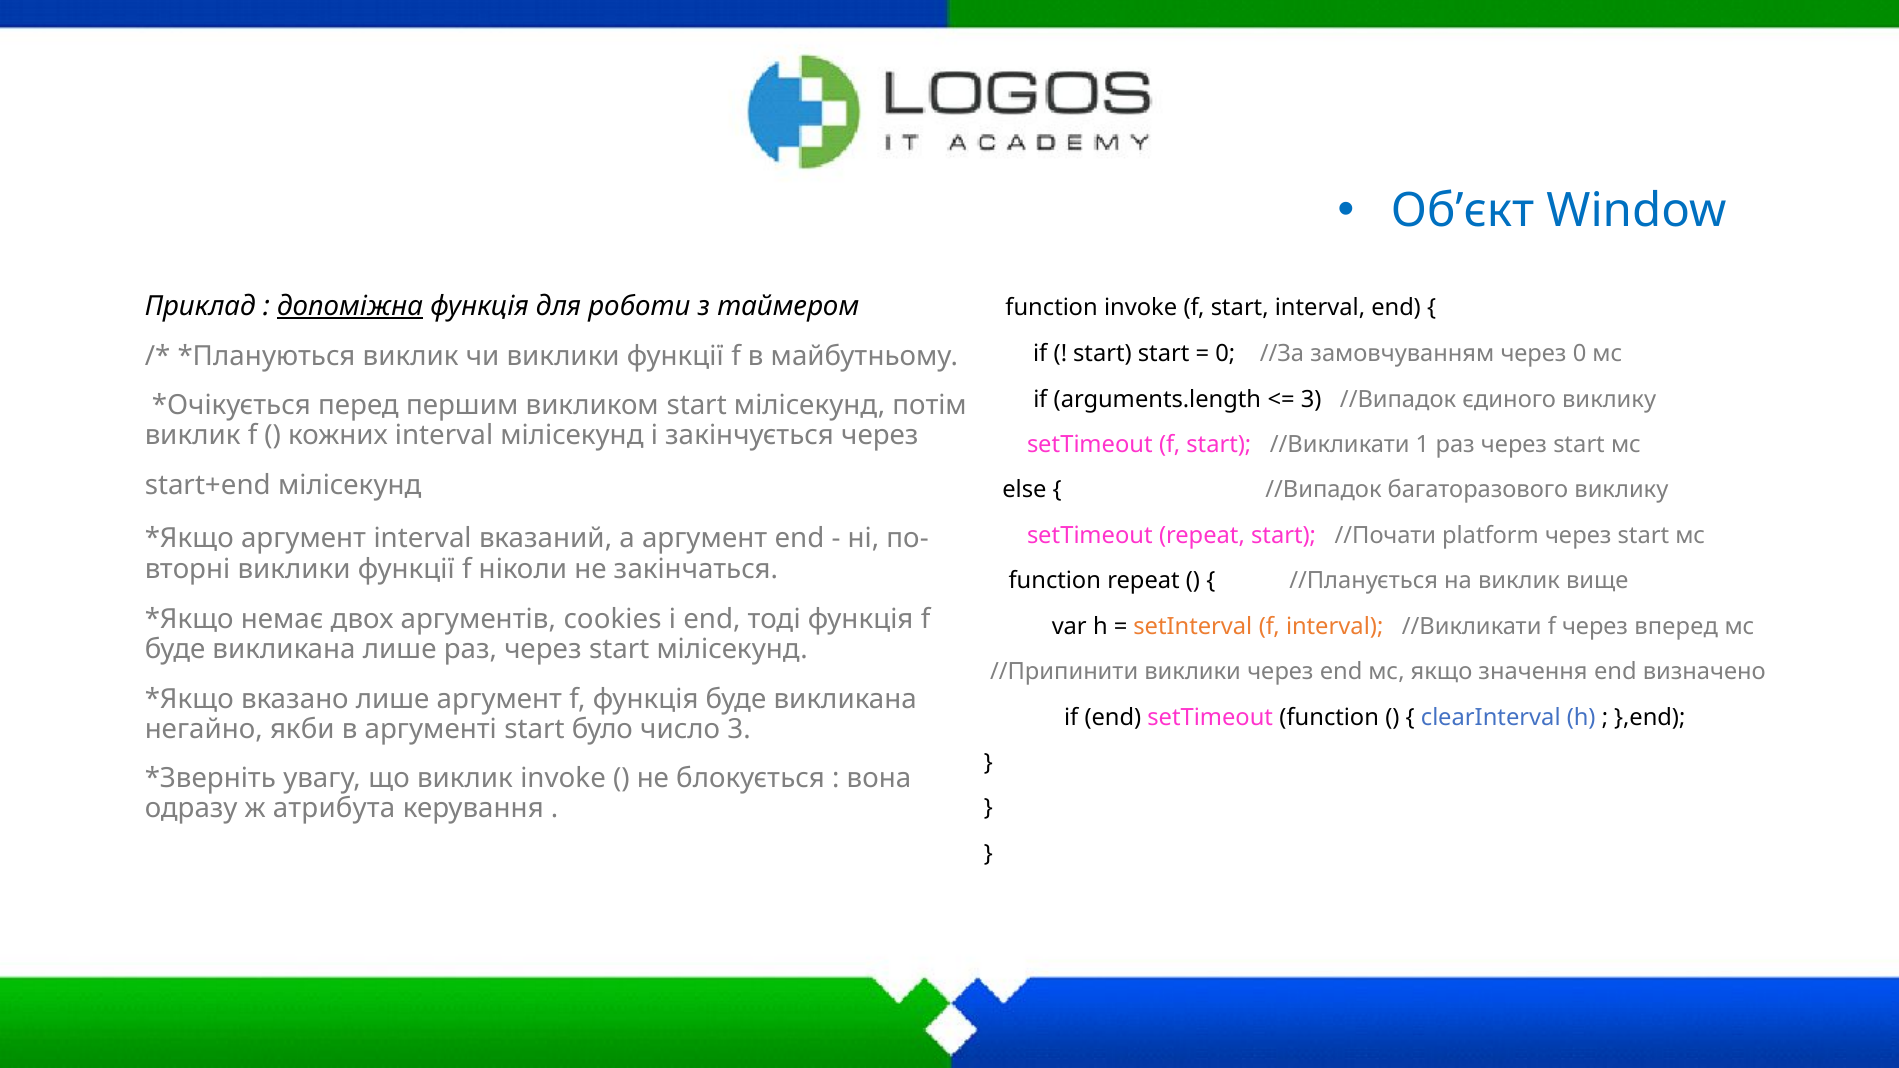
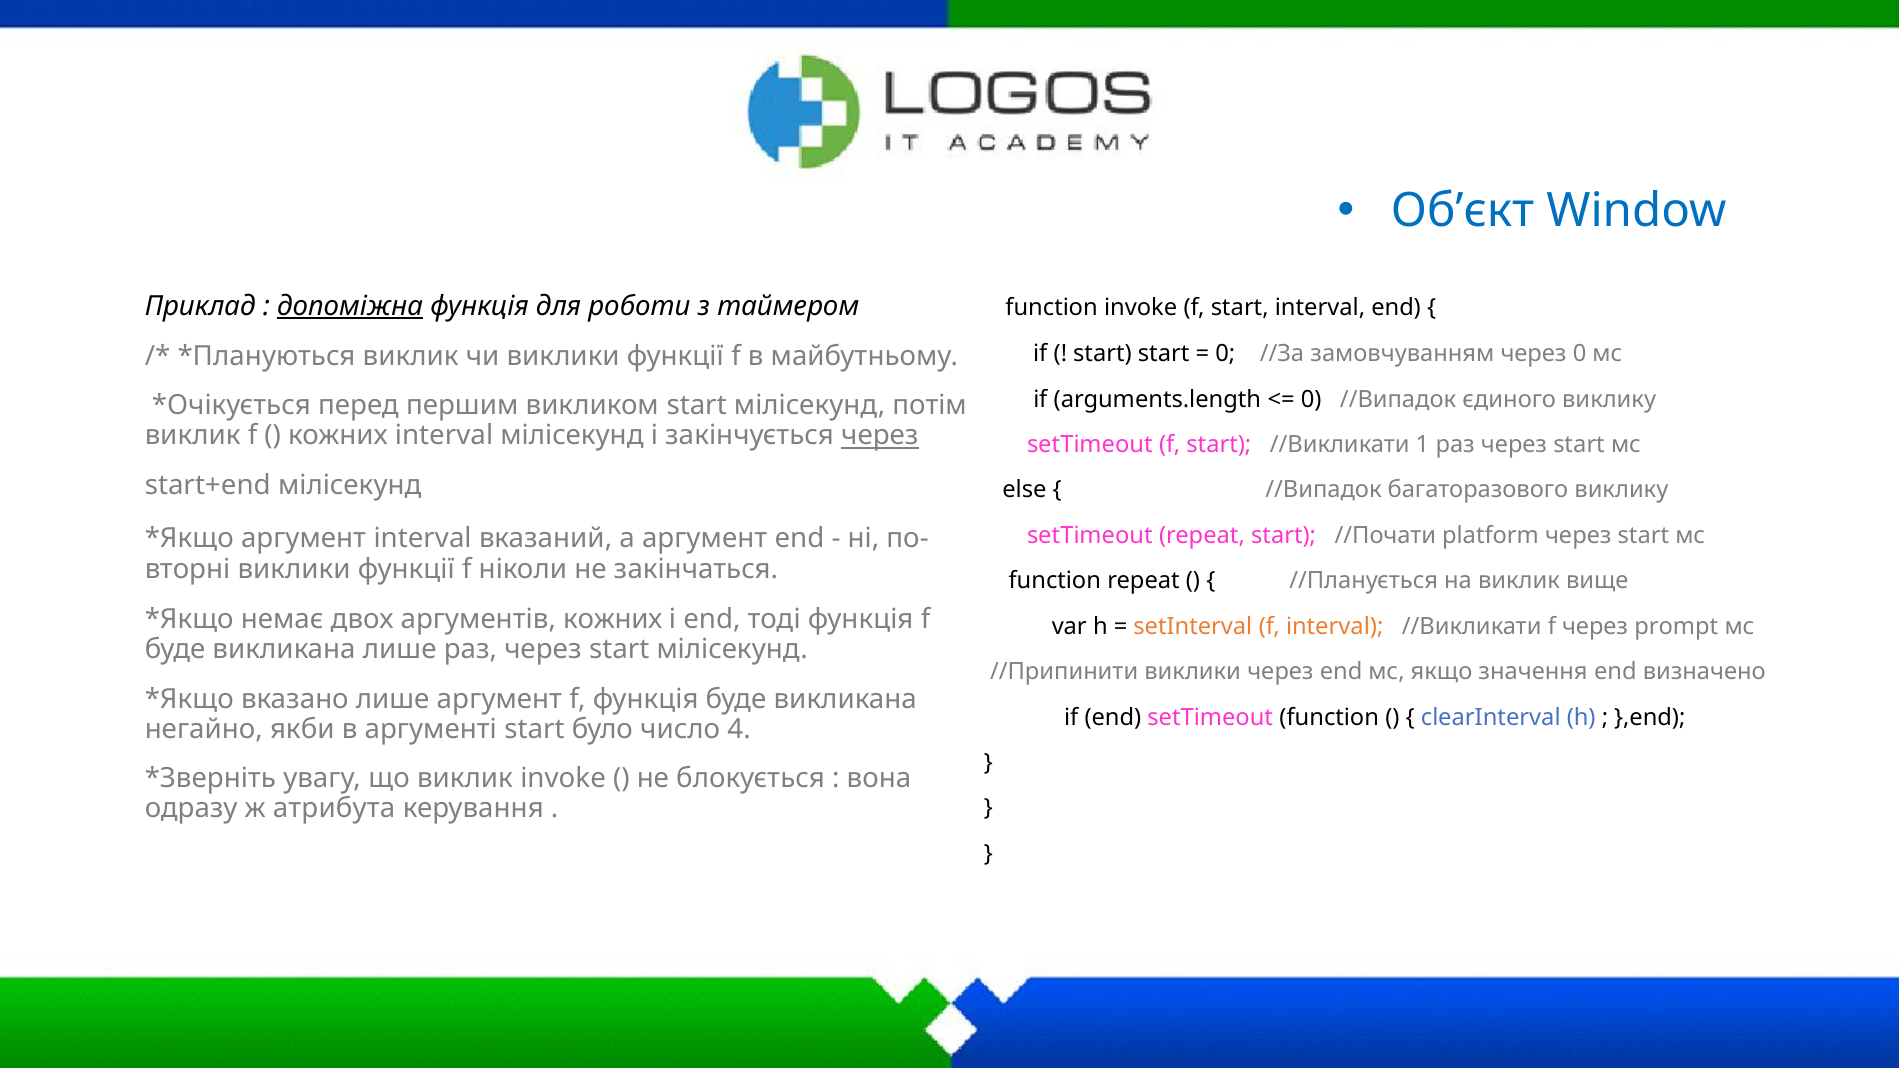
3 at (1311, 399): 3 -> 0
через at (880, 436) underline: none -> present
аргументів cookies: cookies -> кожних
вперед: вперед -> prompt
число 3: 3 -> 4
